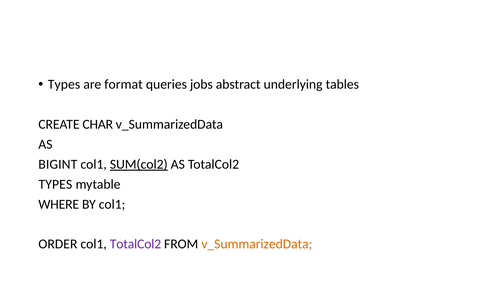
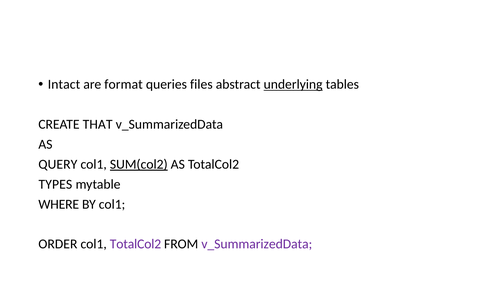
Types at (64, 84): Types -> Intact
jobs: jobs -> files
underlying underline: none -> present
CHAR: CHAR -> THAT
BIGINT: BIGINT -> QUERY
v_SummarizedData at (257, 244) colour: orange -> purple
